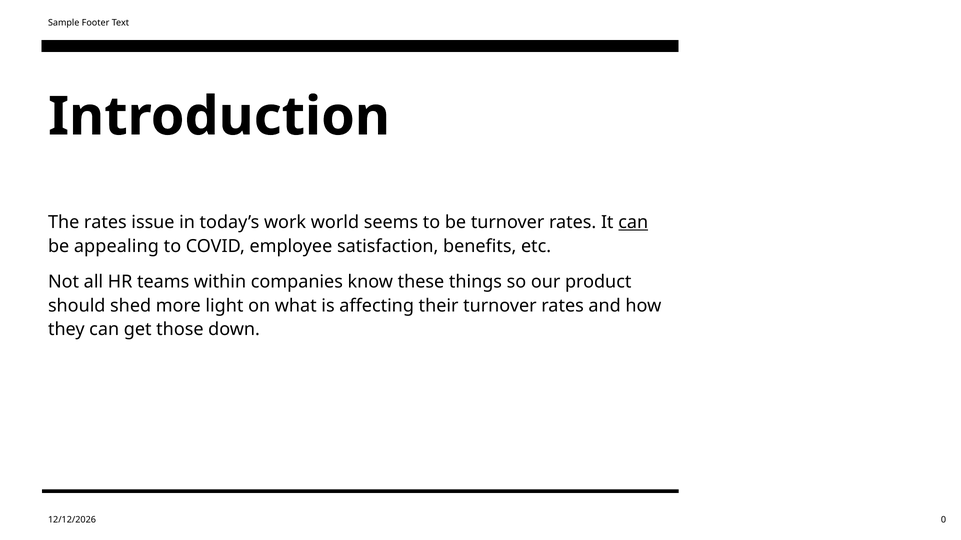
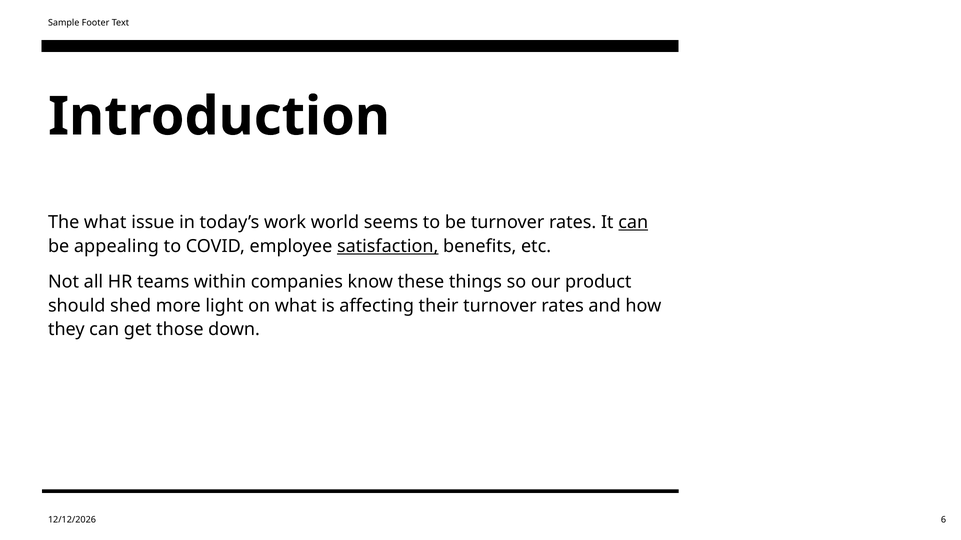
The rates: rates -> what
satisfaction underline: none -> present
0: 0 -> 6
